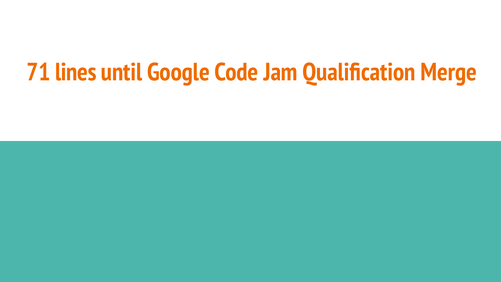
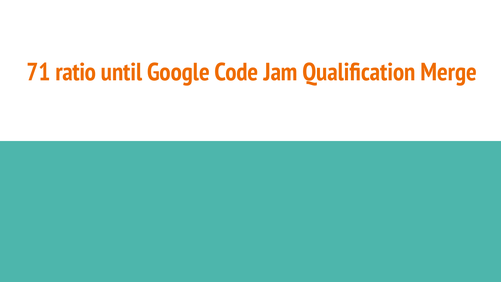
lines: lines -> ratio
